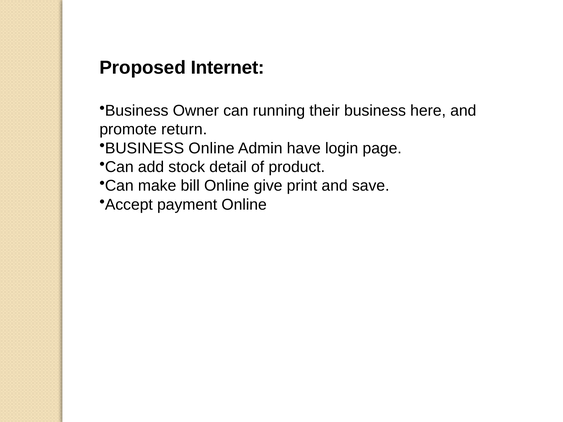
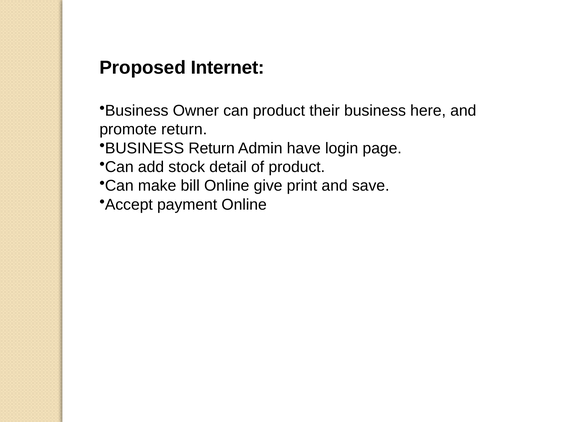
can running: running -> product
BUSINESS Online: Online -> Return
